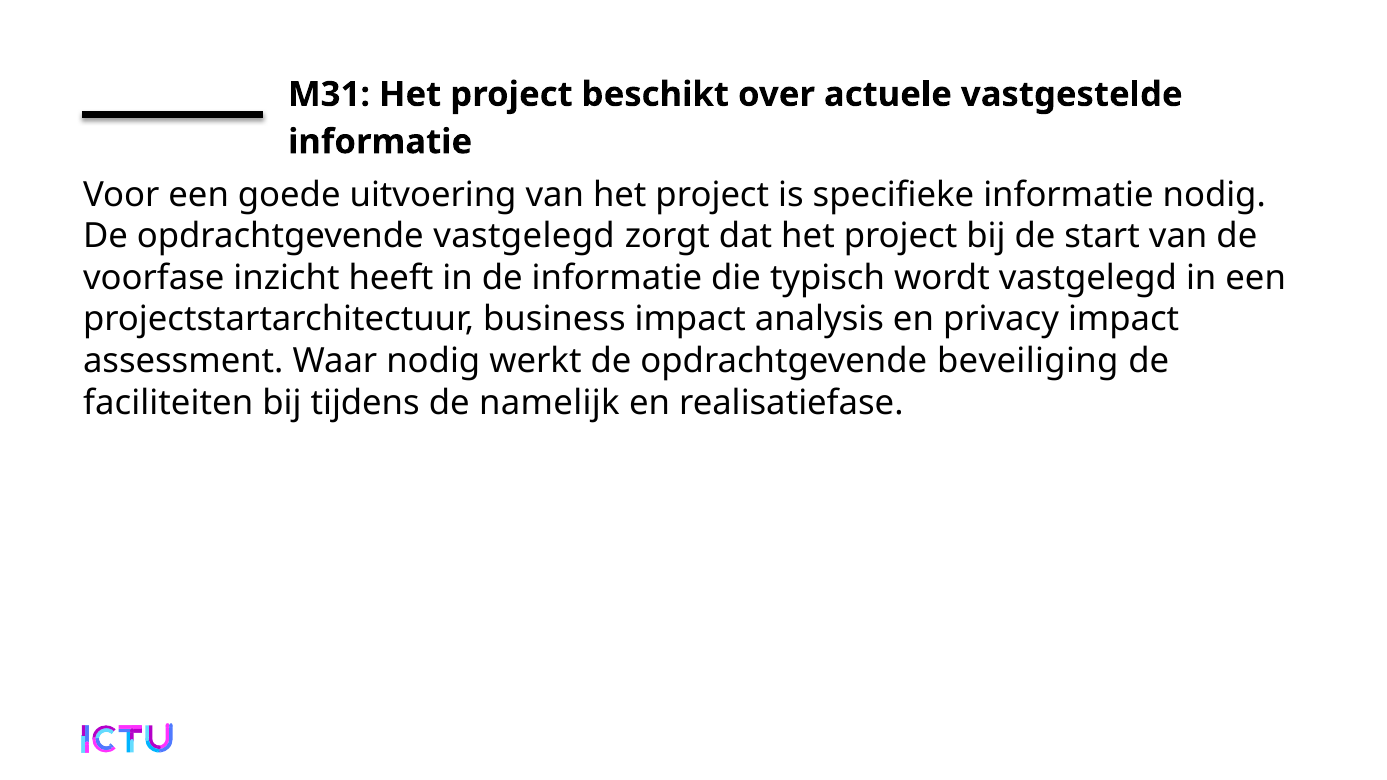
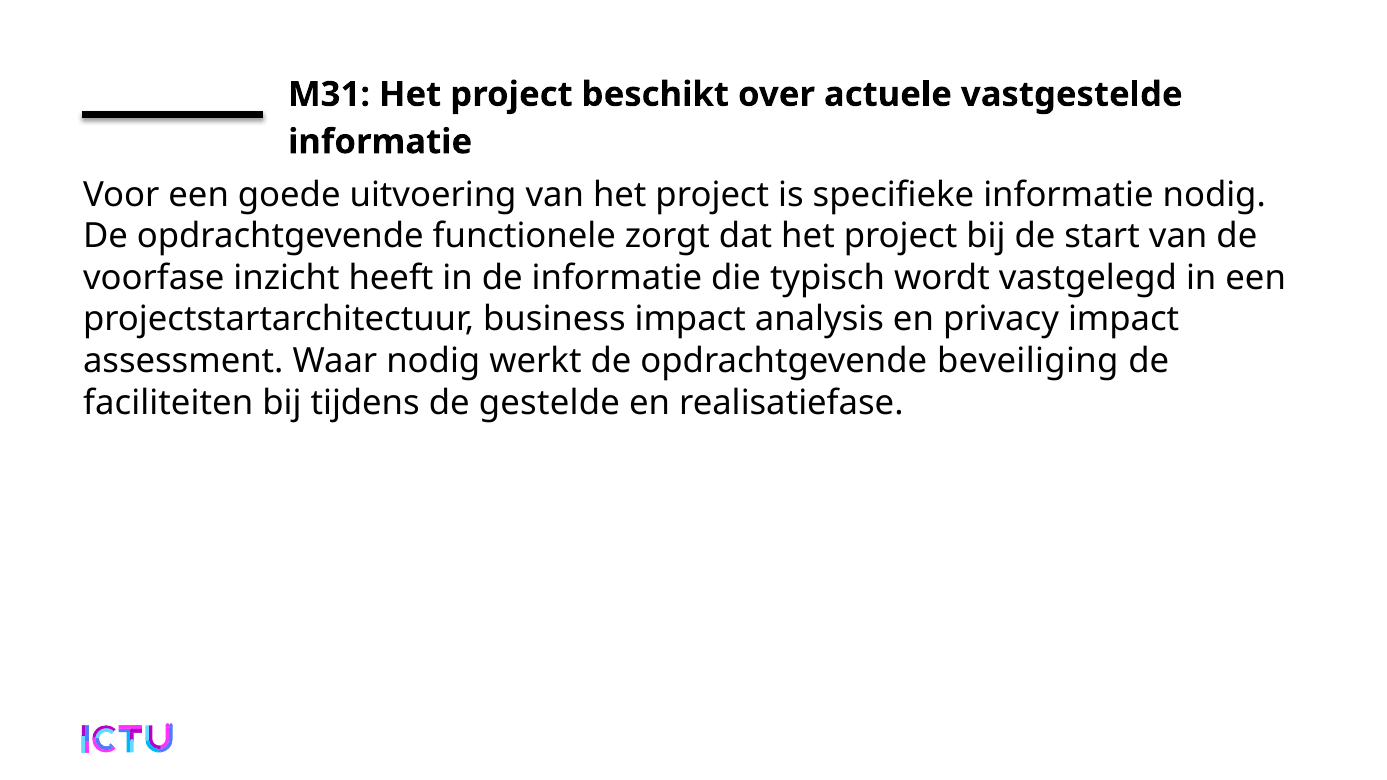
opdrachtgevende vastgelegd: vastgelegd -> functionele
namelijk: namelijk -> gestelde
